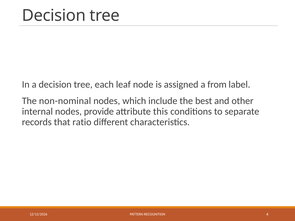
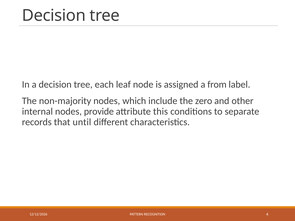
non-nominal: non-nominal -> non-majority
best: best -> zero
ratio: ratio -> until
